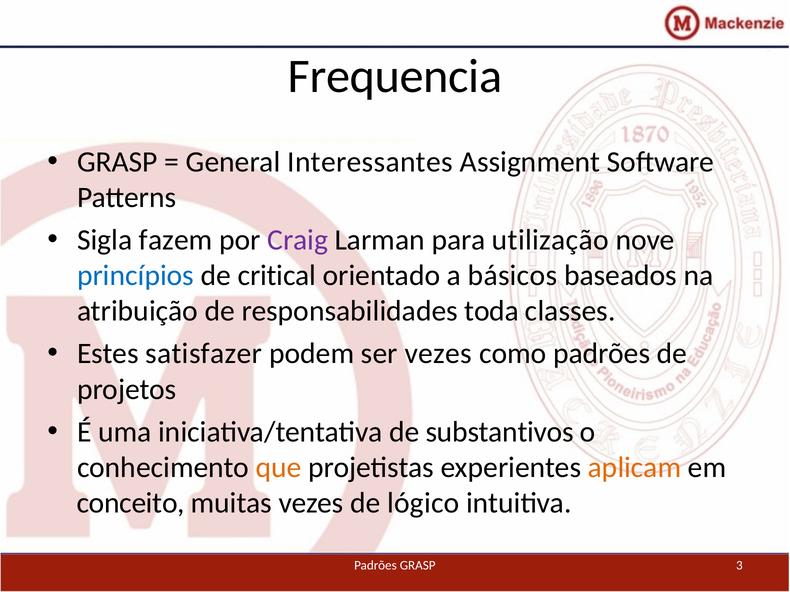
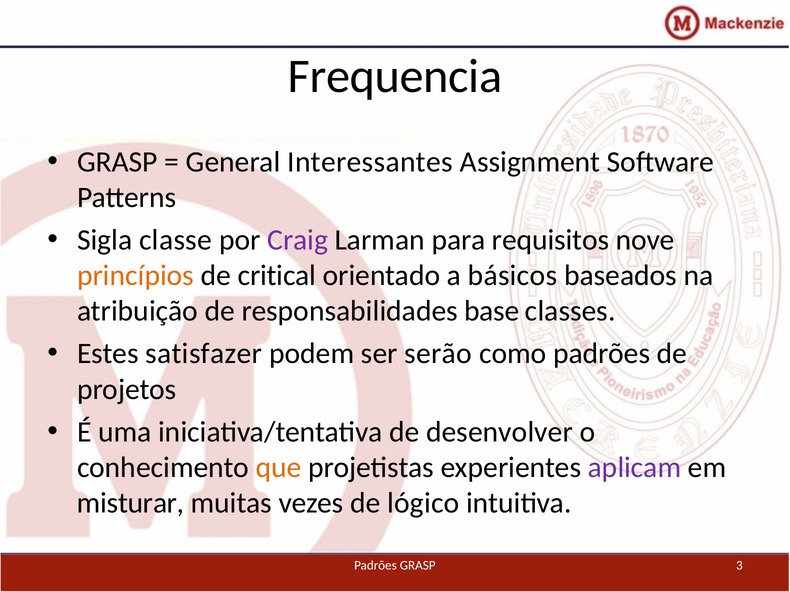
fazem: fazem -> classe
utilização: utilização -> requisitos
princípios colour: blue -> orange
toda: toda -> base
ser vezes: vezes -> serão
substantivos: substantivos -> desenvolver
aplicam colour: orange -> purple
conceito: conceito -> misturar
